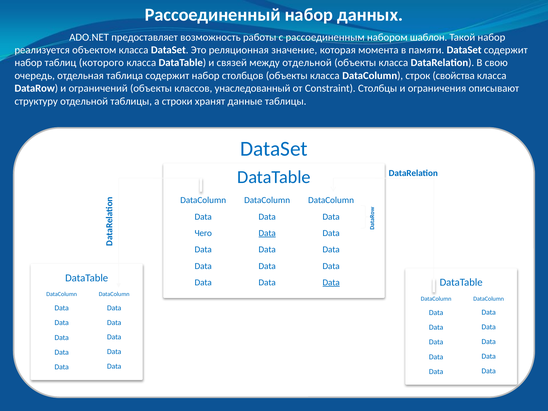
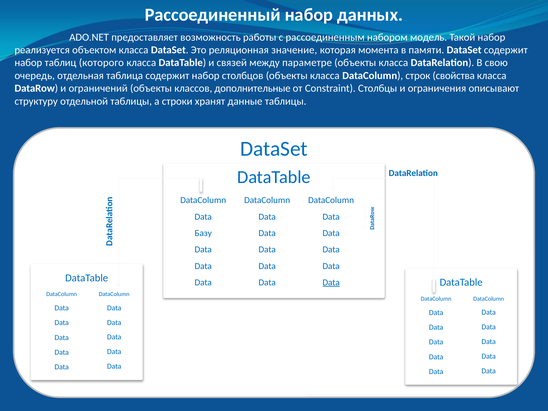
шаблон: шаблон -> модель
между отдельной: отдельной -> параметре
унаследованный: унаследованный -> дополнительные
Чего: Чего -> Базу
Data at (267, 233) underline: present -> none
